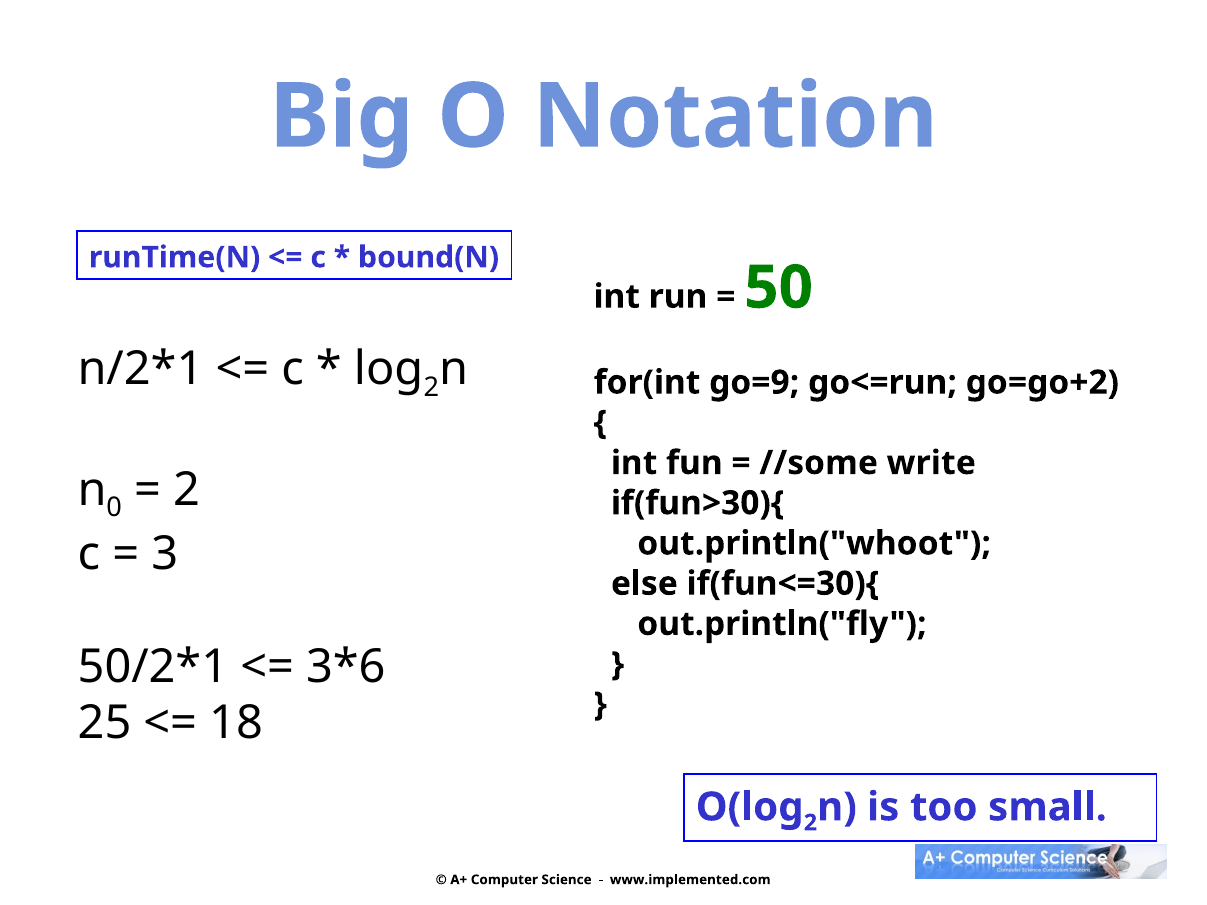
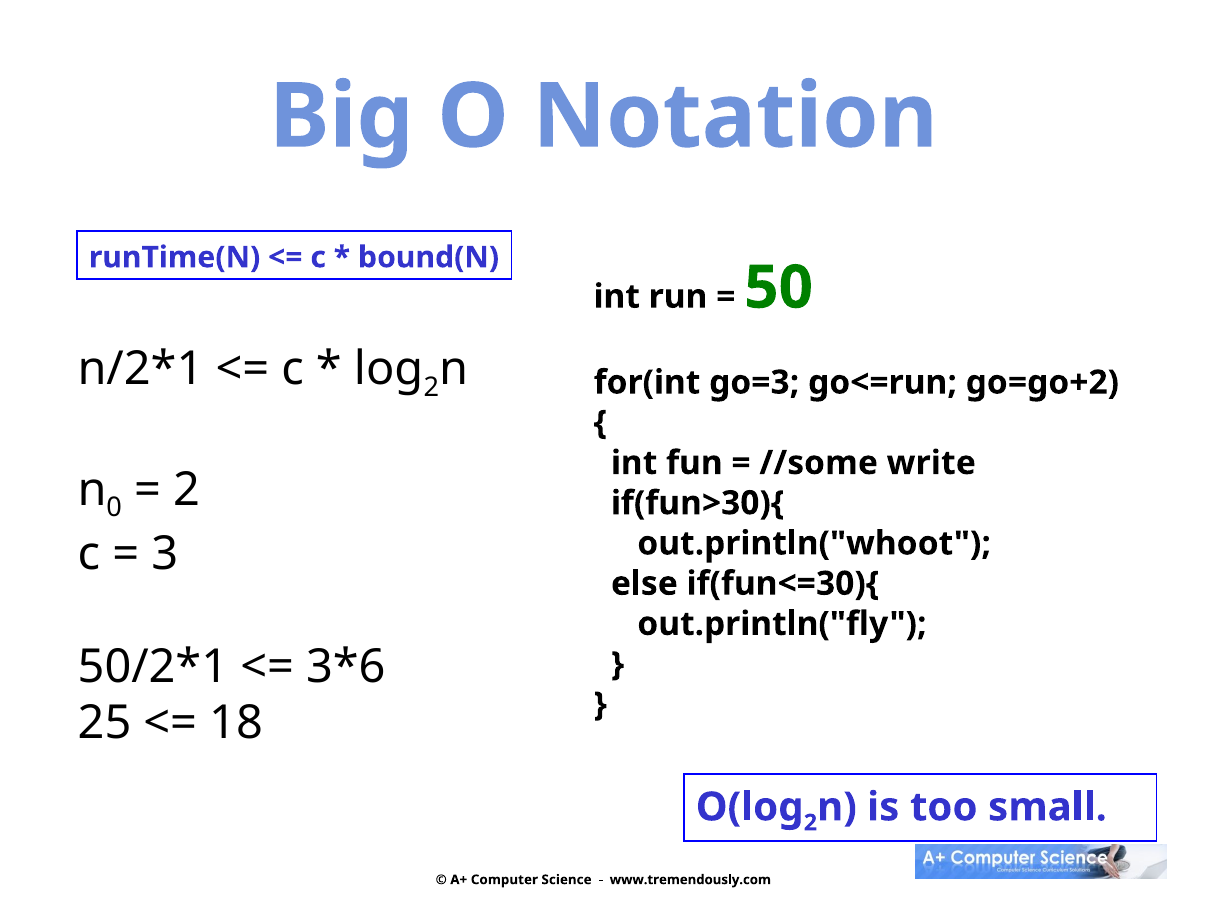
go=9: go=9 -> go=3
www.implemented.com: www.implemented.com -> www.tremendously.com
